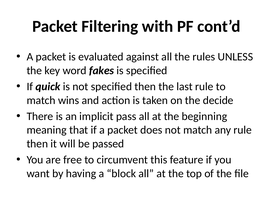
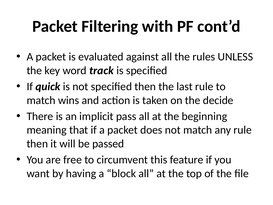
fakes: fakes -> track
